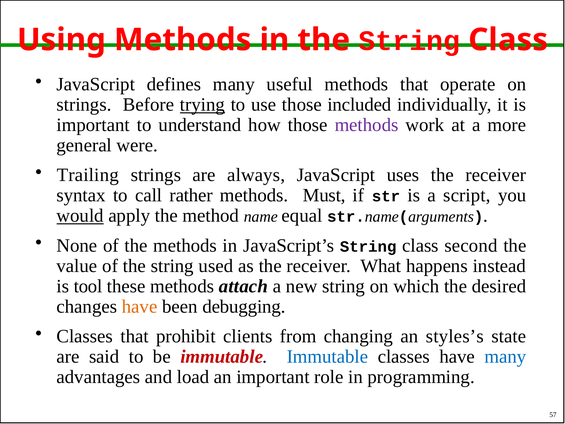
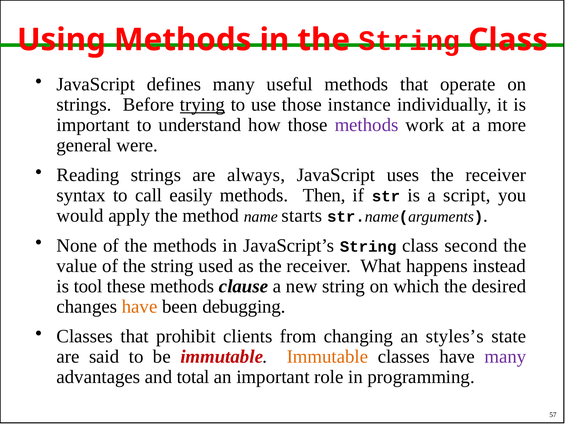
included: included -> instance
Trailing: Trailing -> Reading
rather: rather -> easily
Must: Must -> Then
would underline: present -> none
equal: equal -> starts
attach: attach -> clause
Immutable at (327, 356) colour: blue -> orange
many at (505, 356) colour: blue -> purple
load: load -> total
